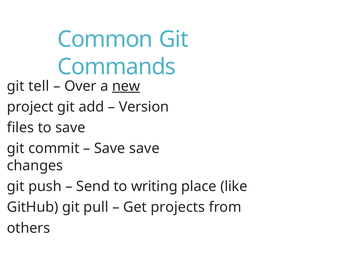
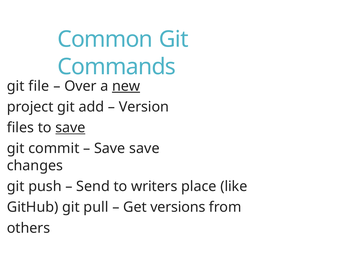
tell: tell -> file
save at (70, 128) underline: none -> present
writing: writing -> writers
projects: projects -> versions
